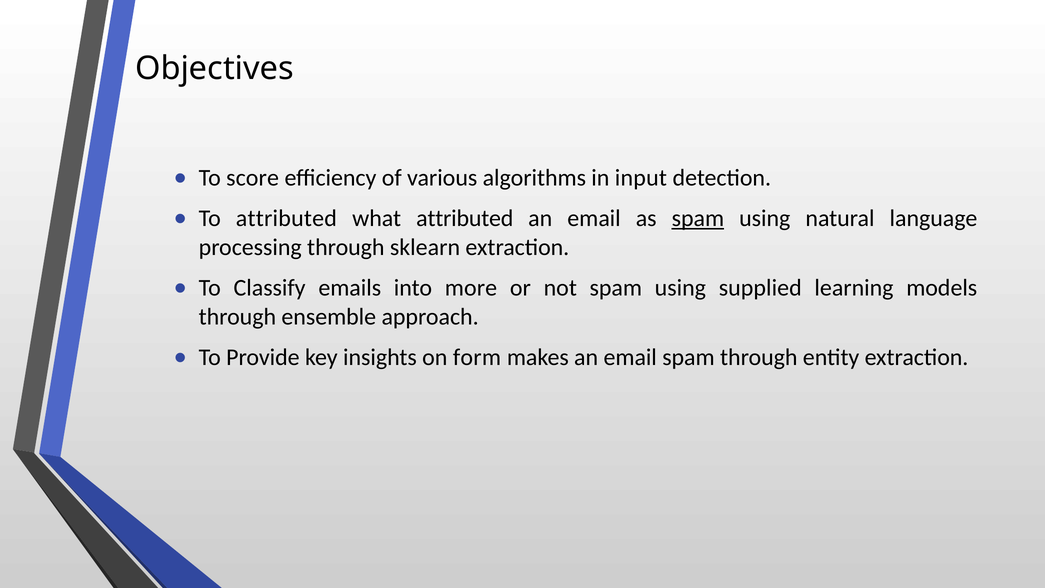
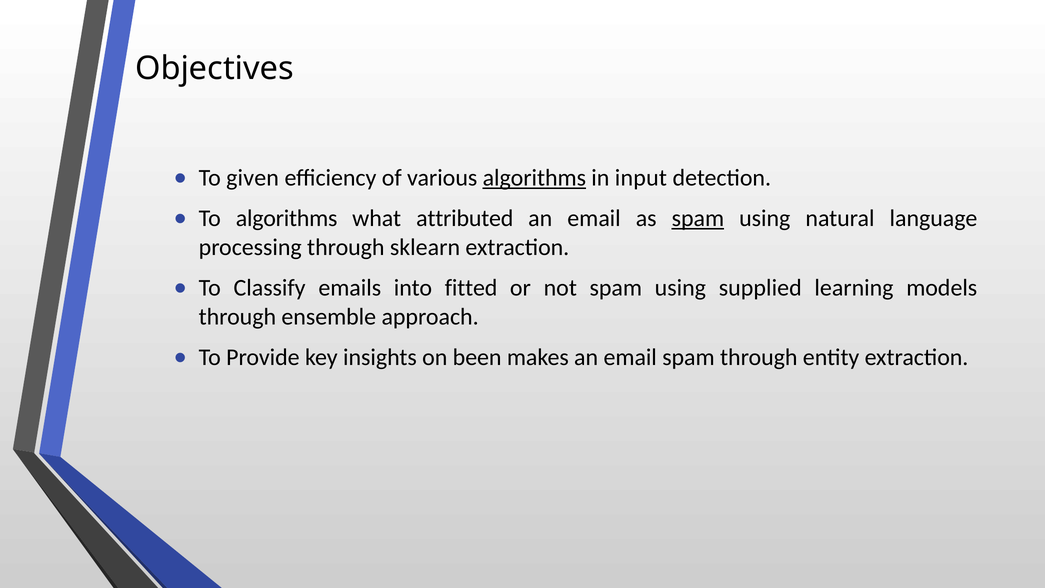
score: score -> given
algorithms at (534, 178) underline: none -> present
To attributed: attributed -> algorithms
more: more -> fitted
form: form -> been
